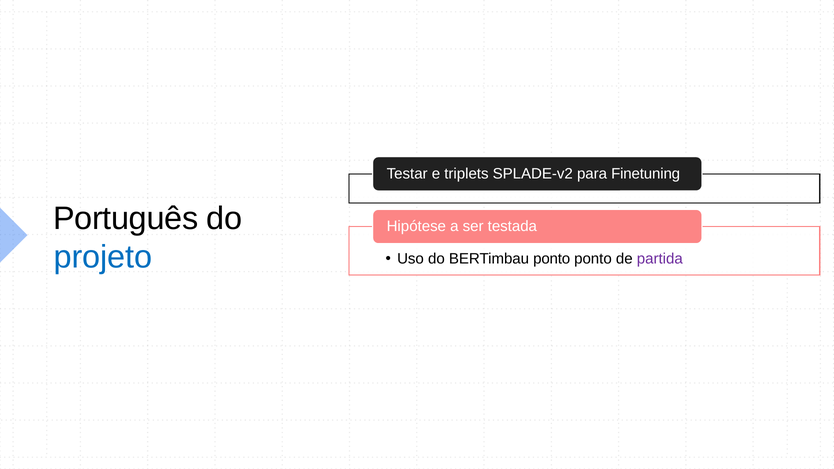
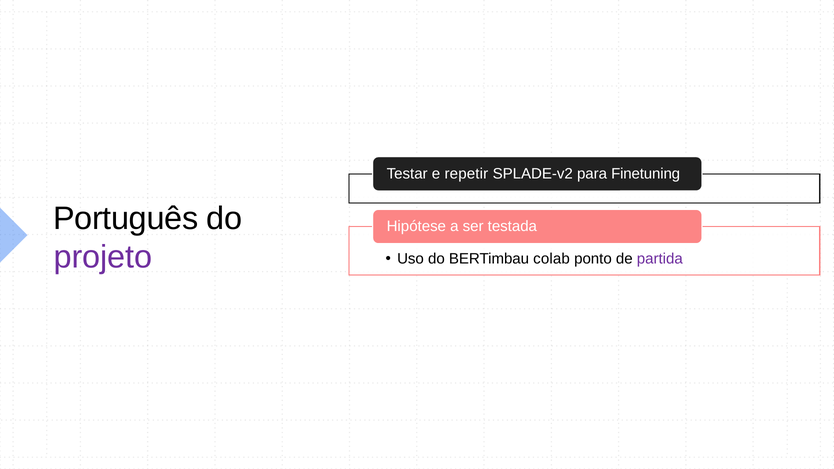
triplets: triplets -> repetir
projeto colour: blue -> purple
BERTimbau ponto: ponto -> colab
